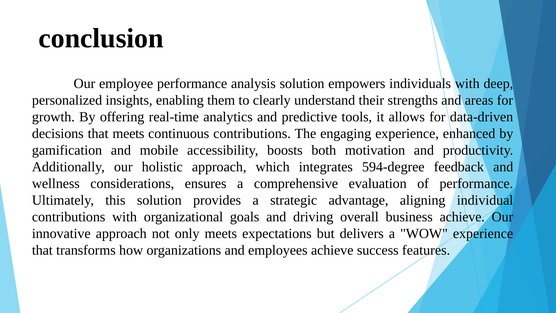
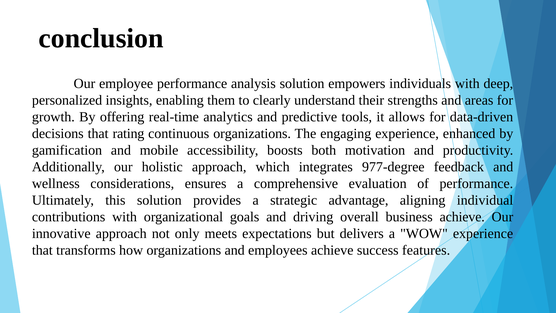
that meets: meets -> rating
continuous contributions: contributions -> organizations
594-degree: 594-degree -> 977-degree
